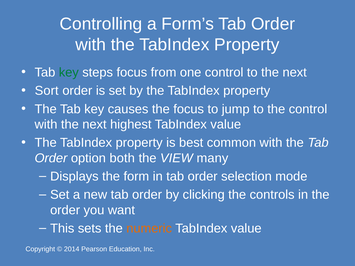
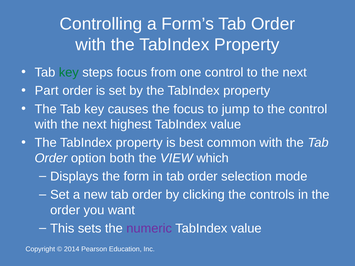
Sort: Sort -> Part
many: many -> which
numeric colour: orange -> purple
